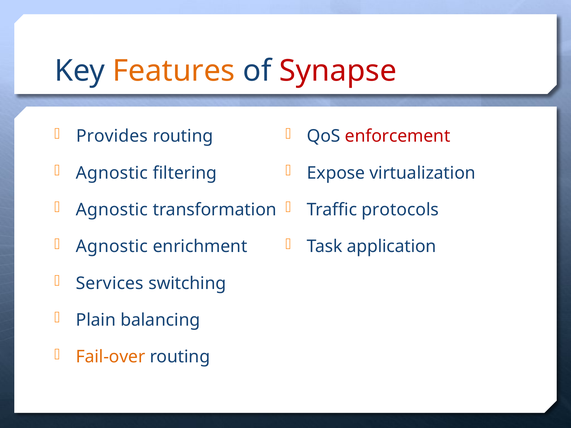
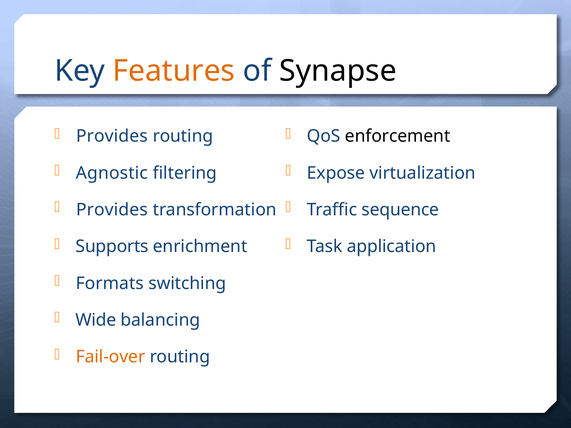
Synapse colour: red -> black
enforcement colour: red -> black
Agnostic at (112, 210): Agnostic -> Provides
protocols: protocols -> sequence
Agnostic at (112, 247): Agnostic -> Supports
Services: Services -> Formats
Plain: Plain -> Wide
